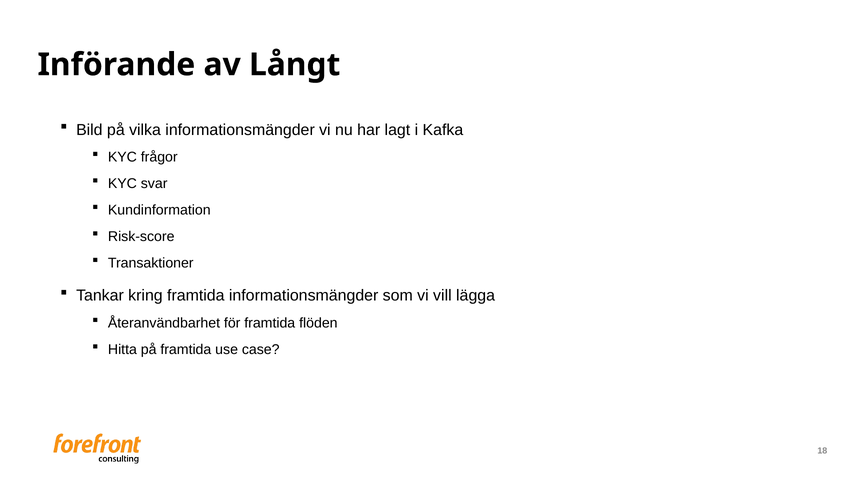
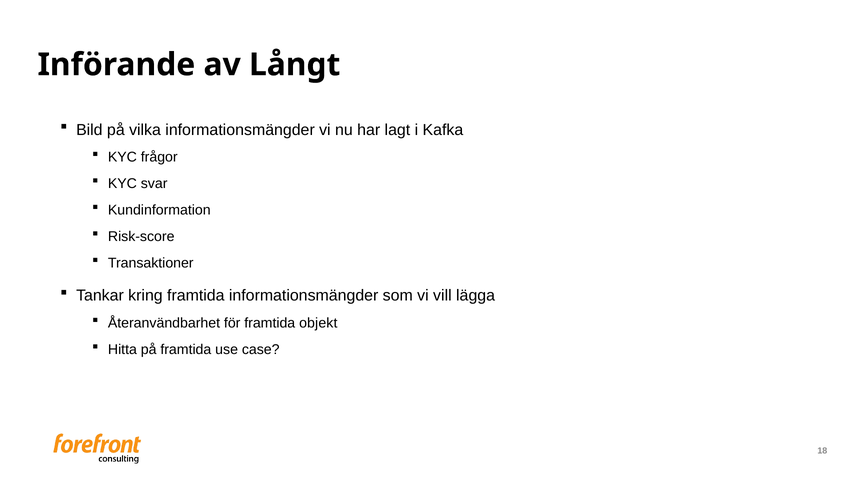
flöden: flöden -> objekt
